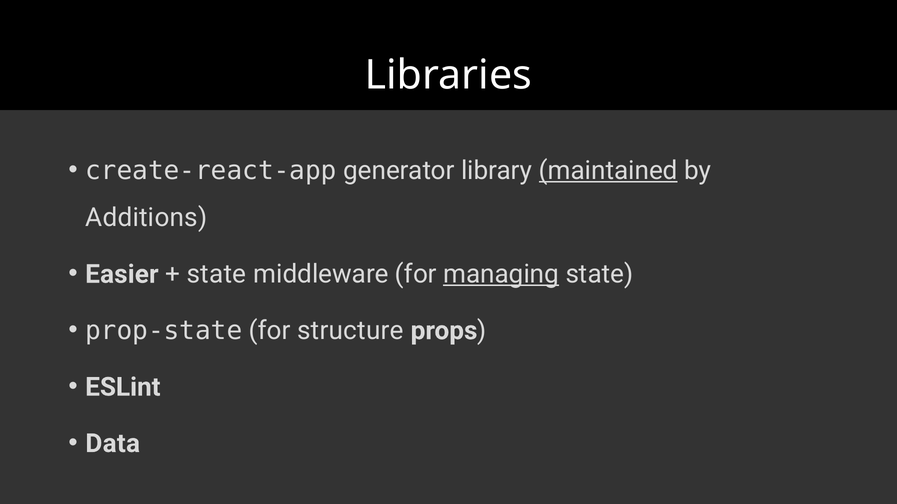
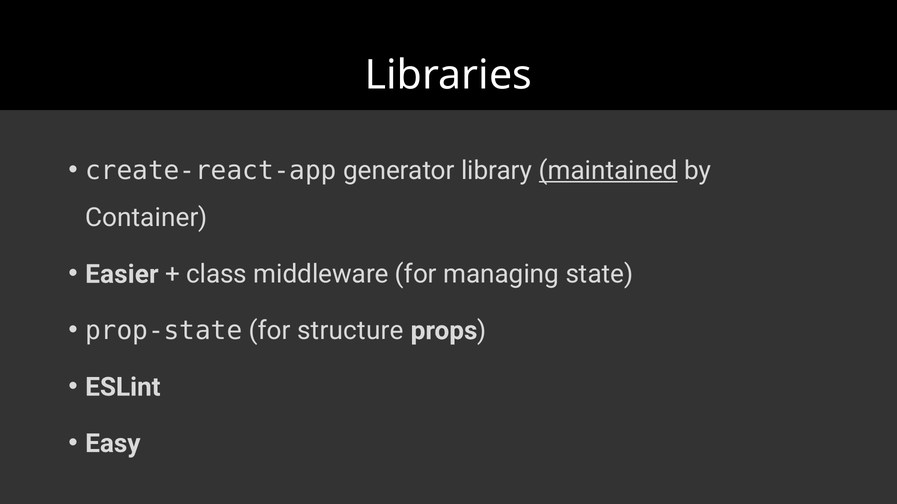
Additions: Additions -> Container
state at (216, 274): state -> class
managing underline: present -> none
Data: Data -> Easy
